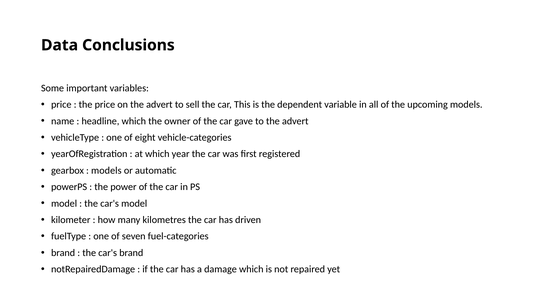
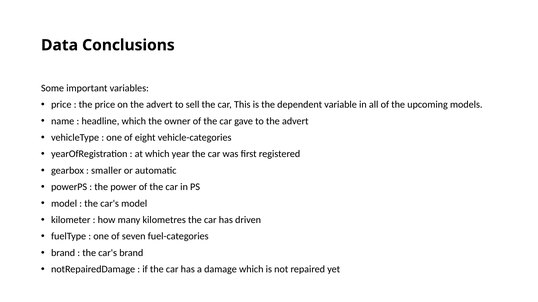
models at (106, 171): models -> smaller
